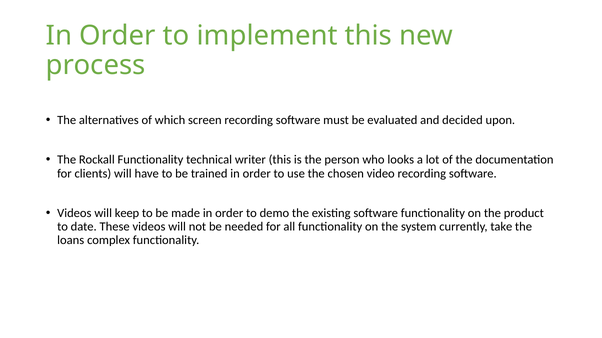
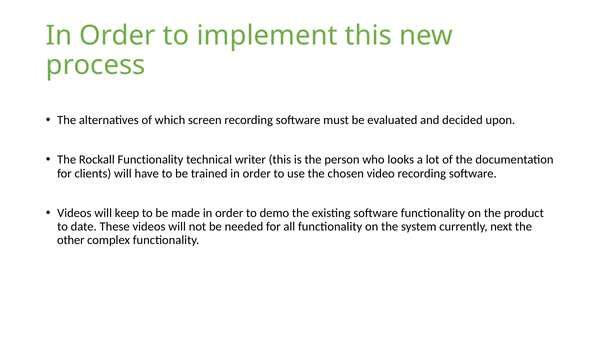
take: take -> next
loans: loans -> other
